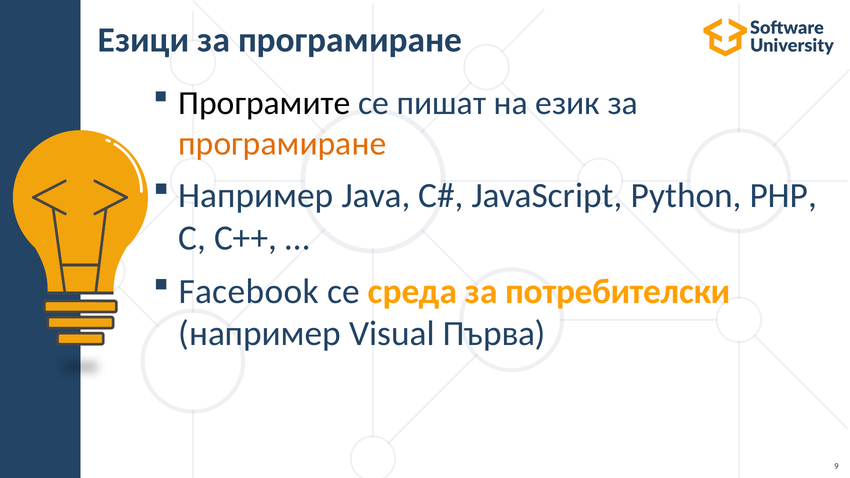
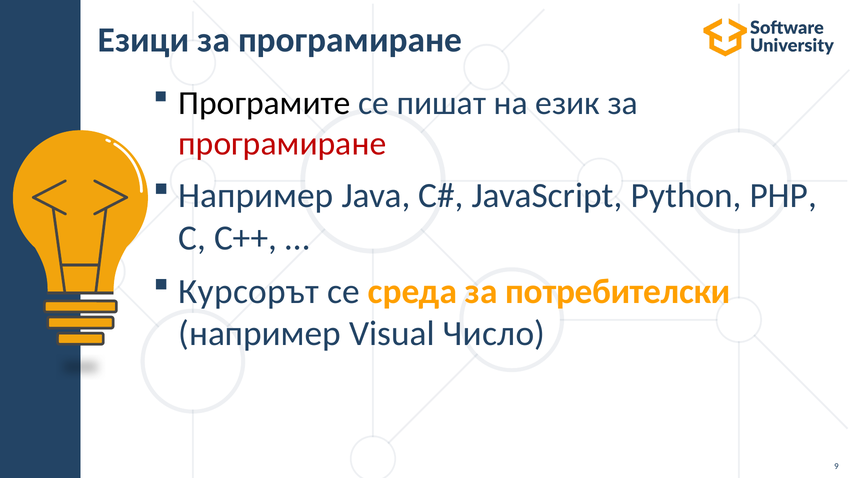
програмиране at (282, 144) colour: orange -> red
Facebook: Facebook -> Курсорът
Първа: Първа -> Число
